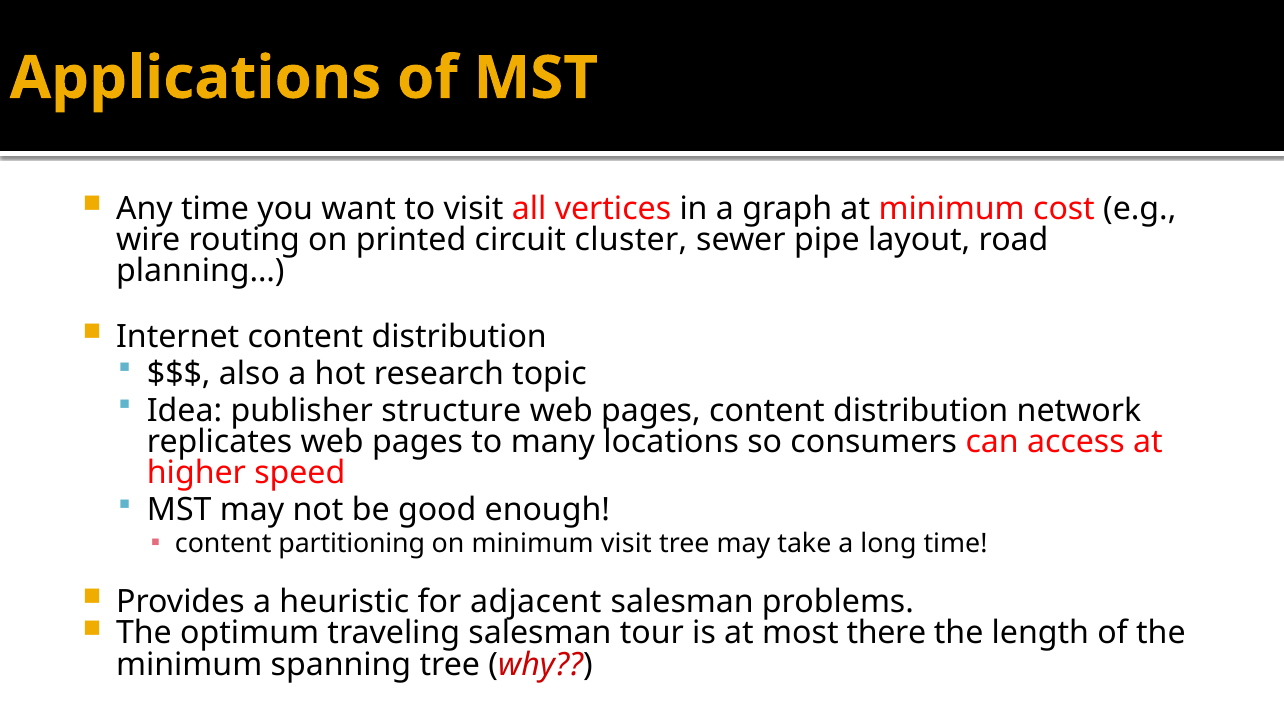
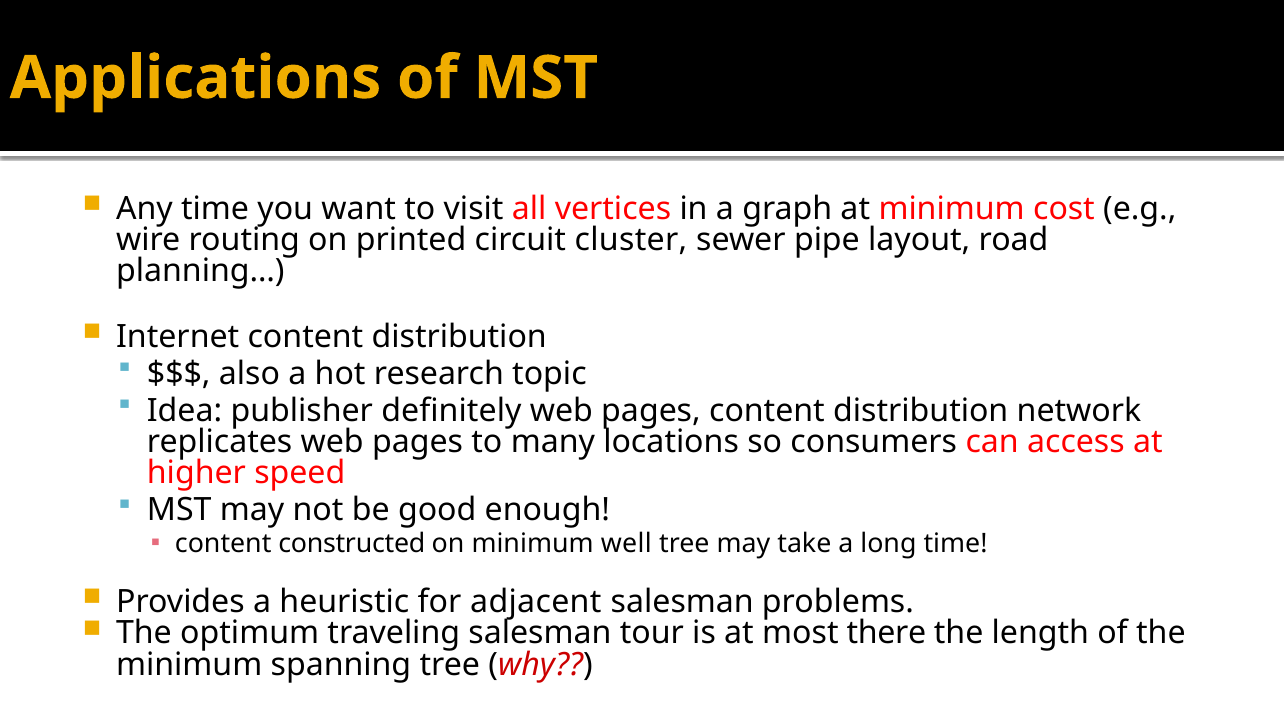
structure: structure -> definitely
partitioning: partitioning -> constructed
minimum visit: visit -> well
